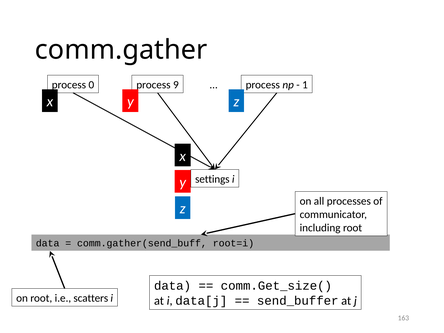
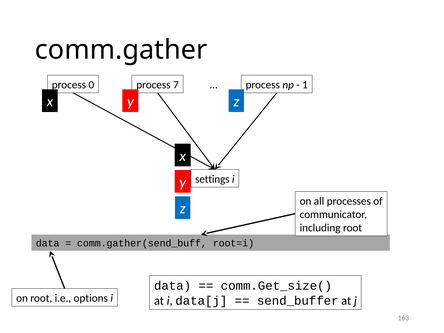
9: 9 -> 7
scatters: scatters -> options
